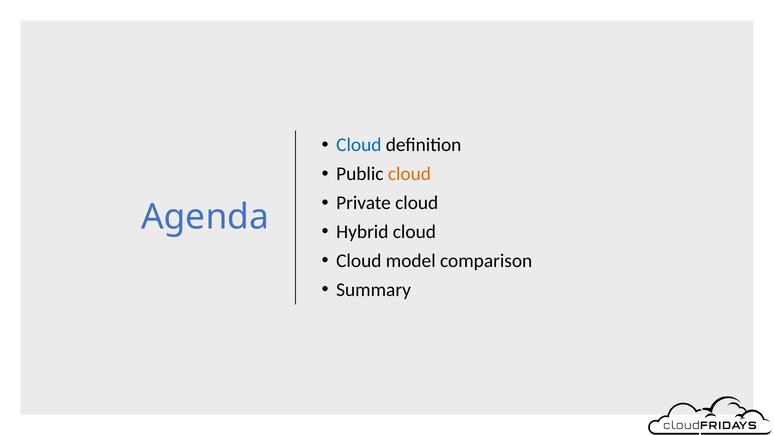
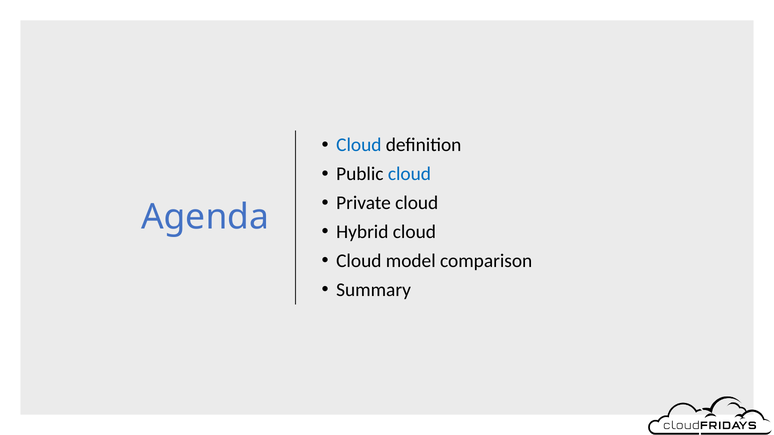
cloud at (409, 174) colour: orange -> blue
